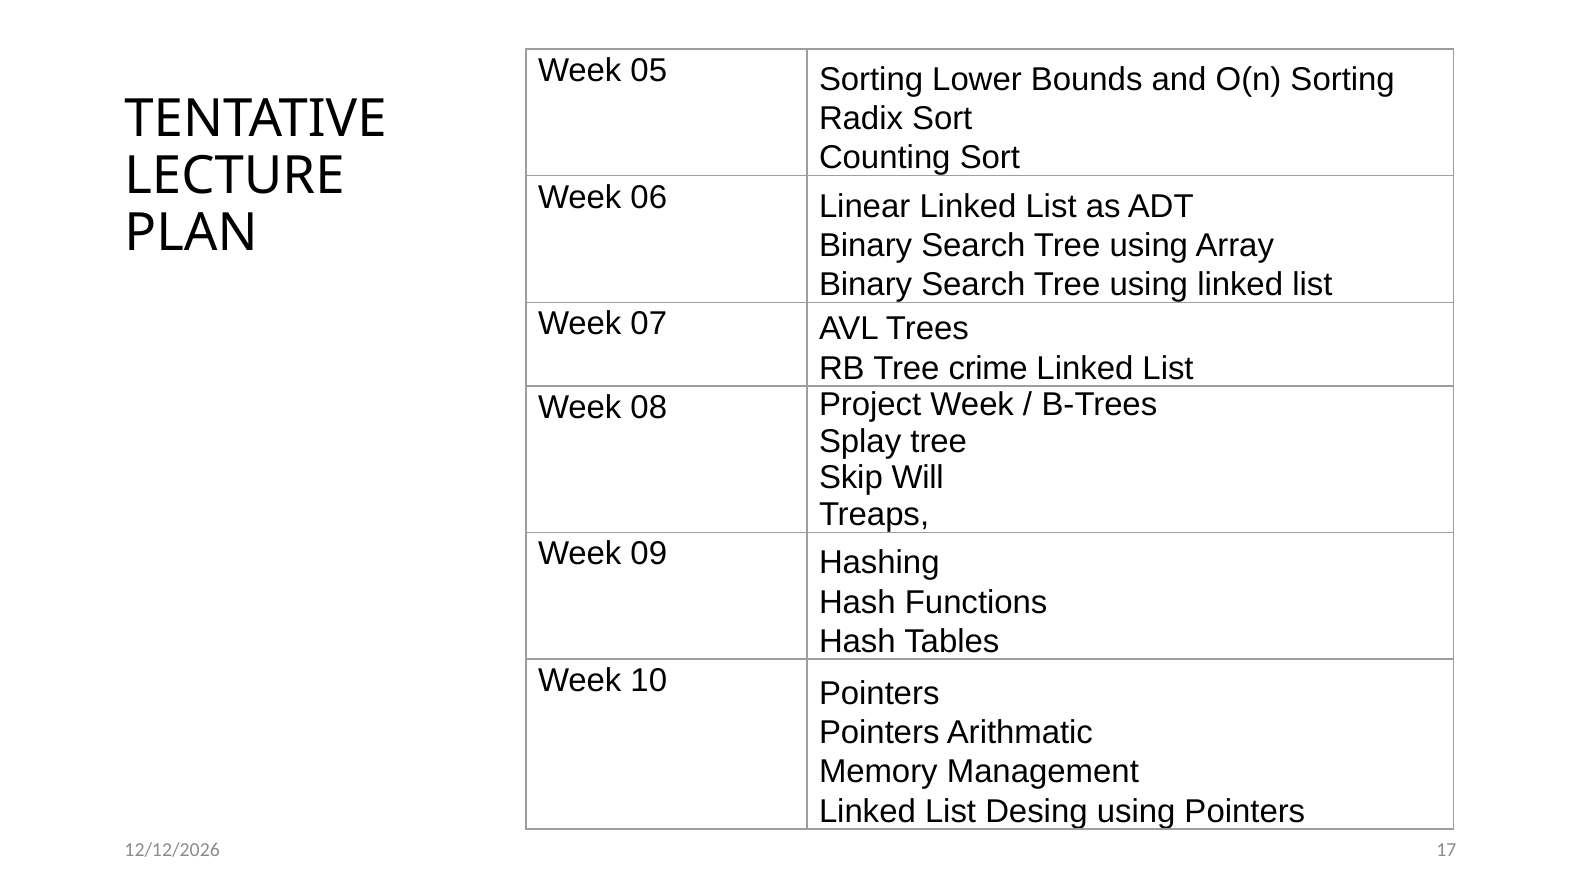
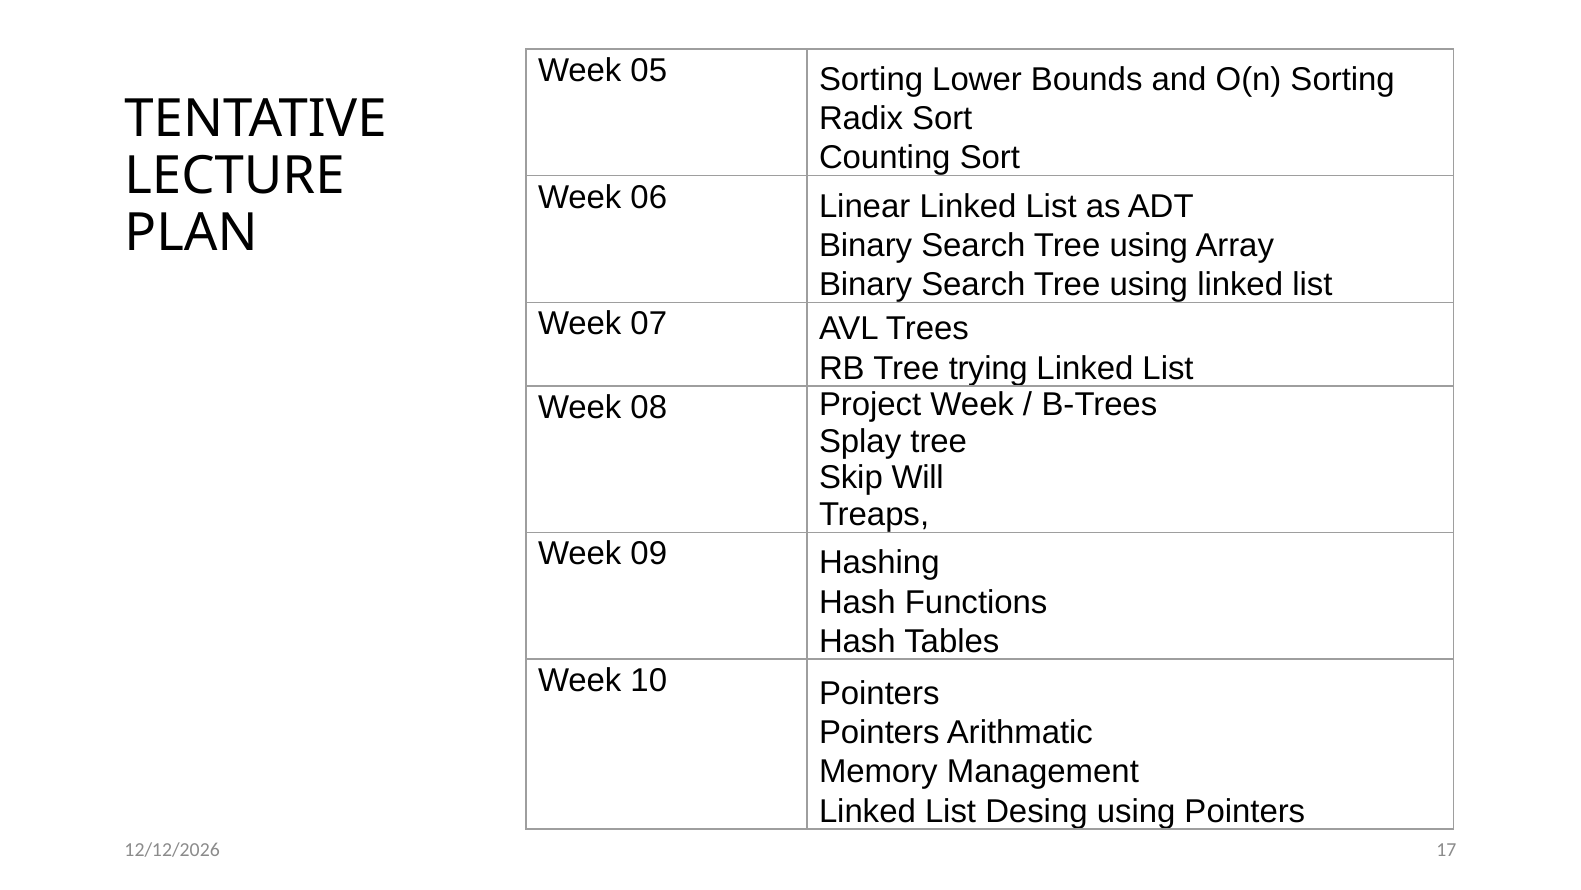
crime: crime -> trying
